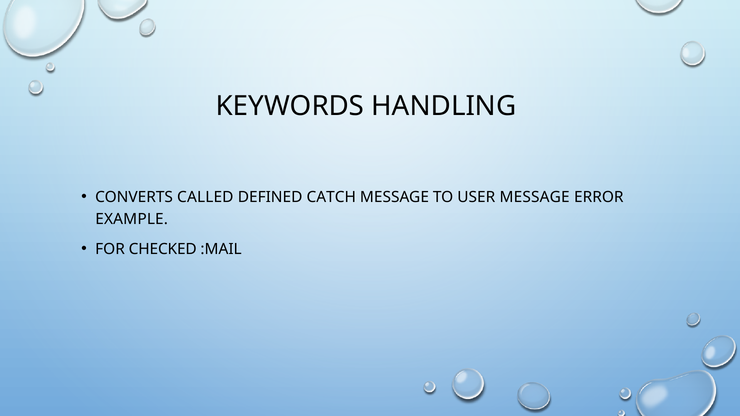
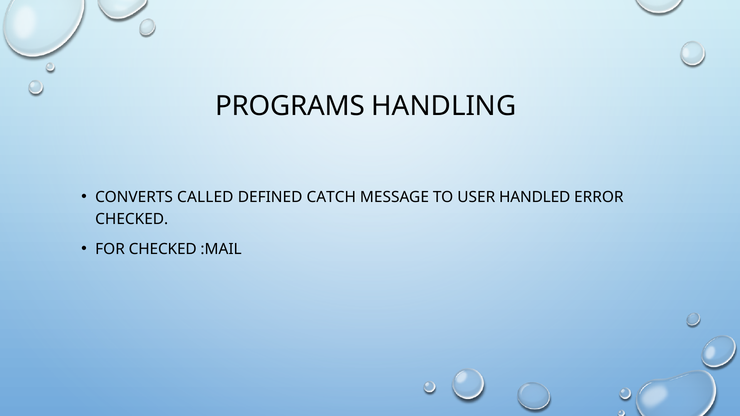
KEYWORDS: KEYWORDS -> PROGRAMS
USER MESSAGE: MESSAGE -> HANDLED
EXAMPLE at (132, 219): EXAMPLE -> CHECKED
